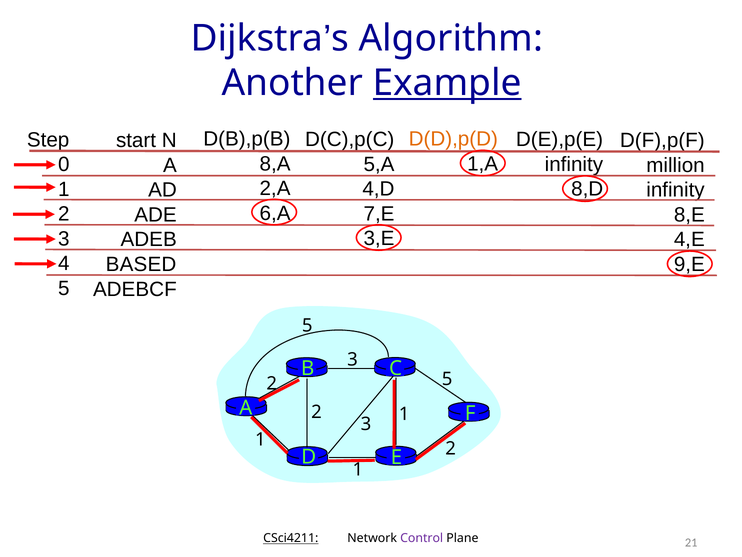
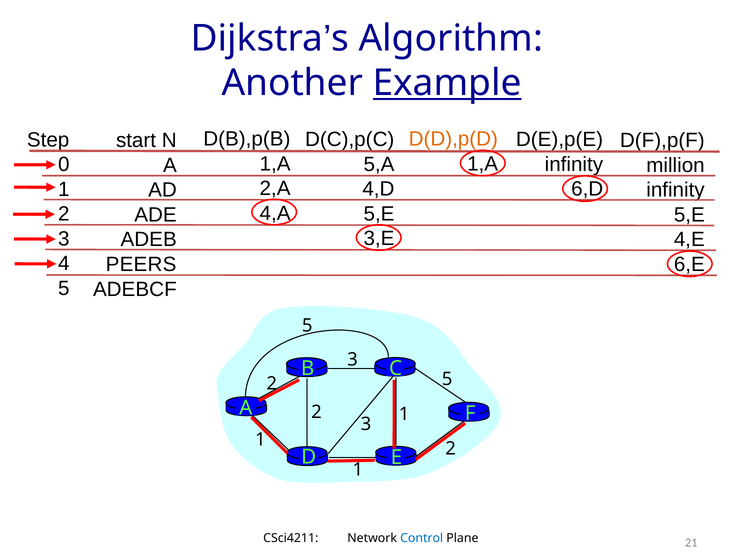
8,A at (275, 164): 8,A -> 1,A
8,D: 8,D -> 6,D
6,A: 6,A -> 4,A
7,E at (379, 214): 7,E -> 5,E
8,E at (689, 215): 8,E -> 5,E
BASED: BASED -> PEERS
9,E: 9,E -> 6,E
CSci4211 underline: present -> none
Control colour: purple -> blue
